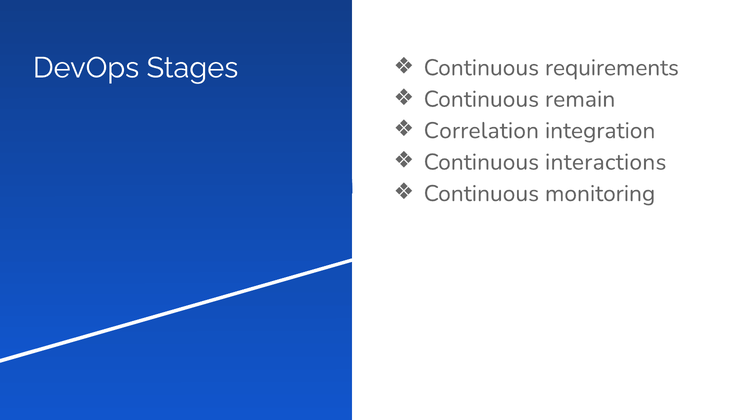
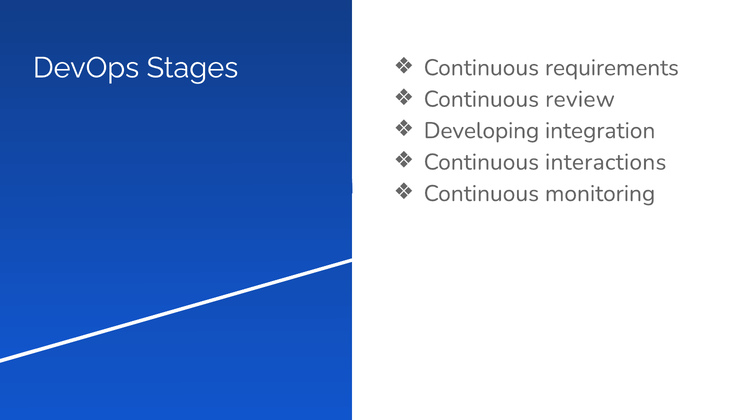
remain: remain -> review
Correlation: Correlation -> Developing
